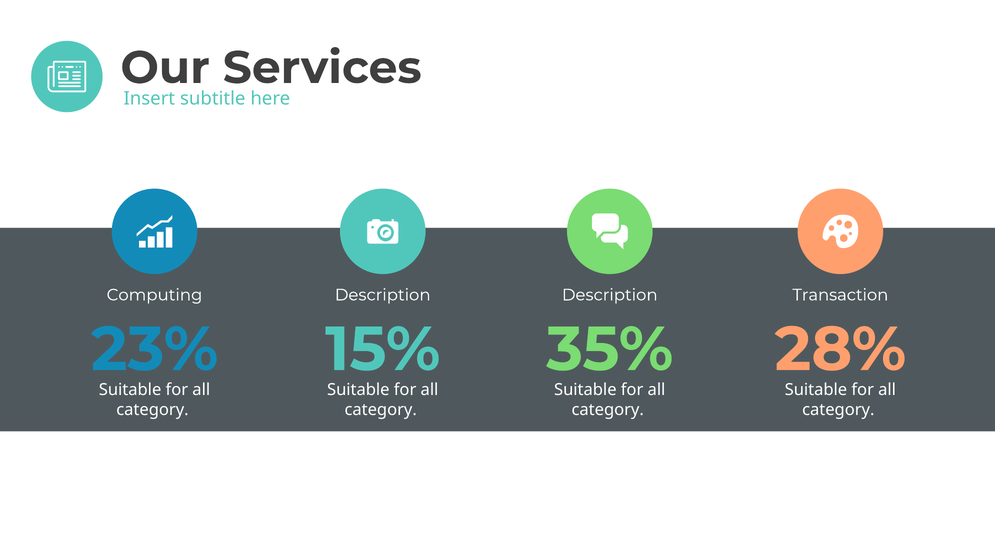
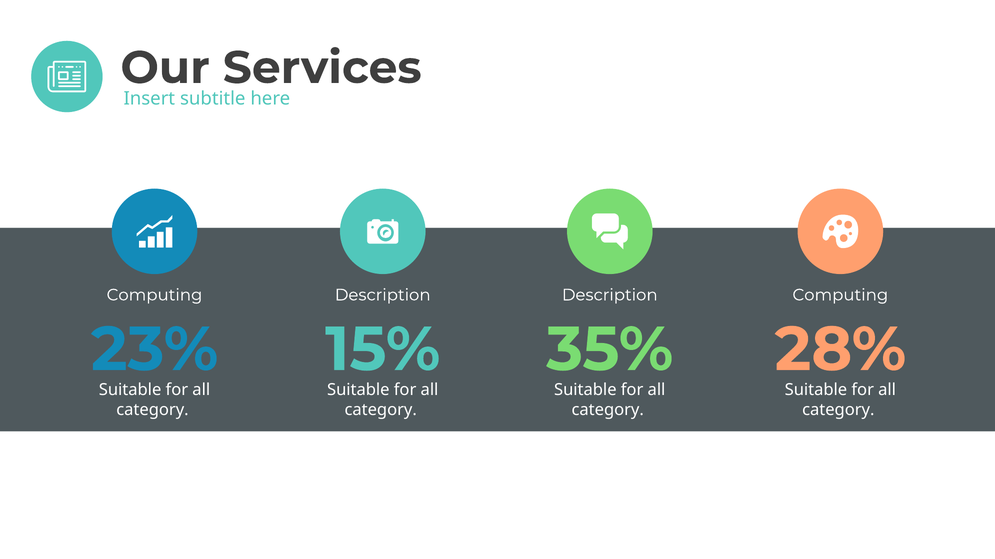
Description Transaction: Transaction -> Computing
